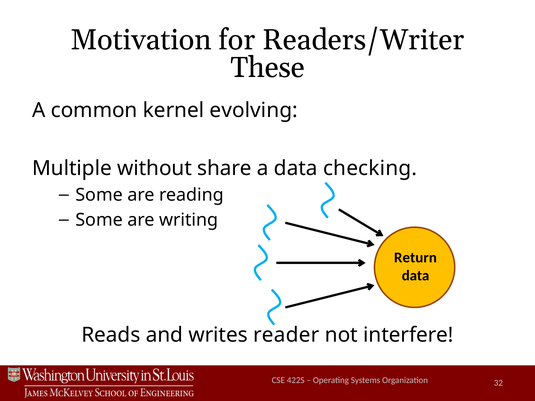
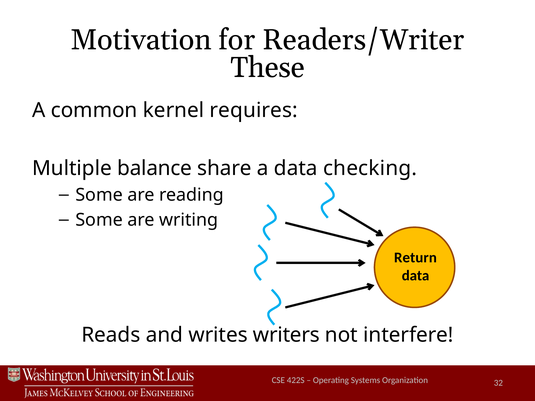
evolving: evolving -> requires
without: without -> balance
reader: reader -> writers
